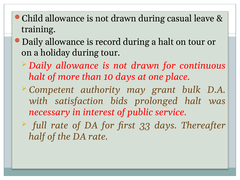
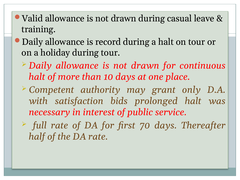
Child: Child -> Valid
bulk: bulk -> only
33: 33 -> 70
